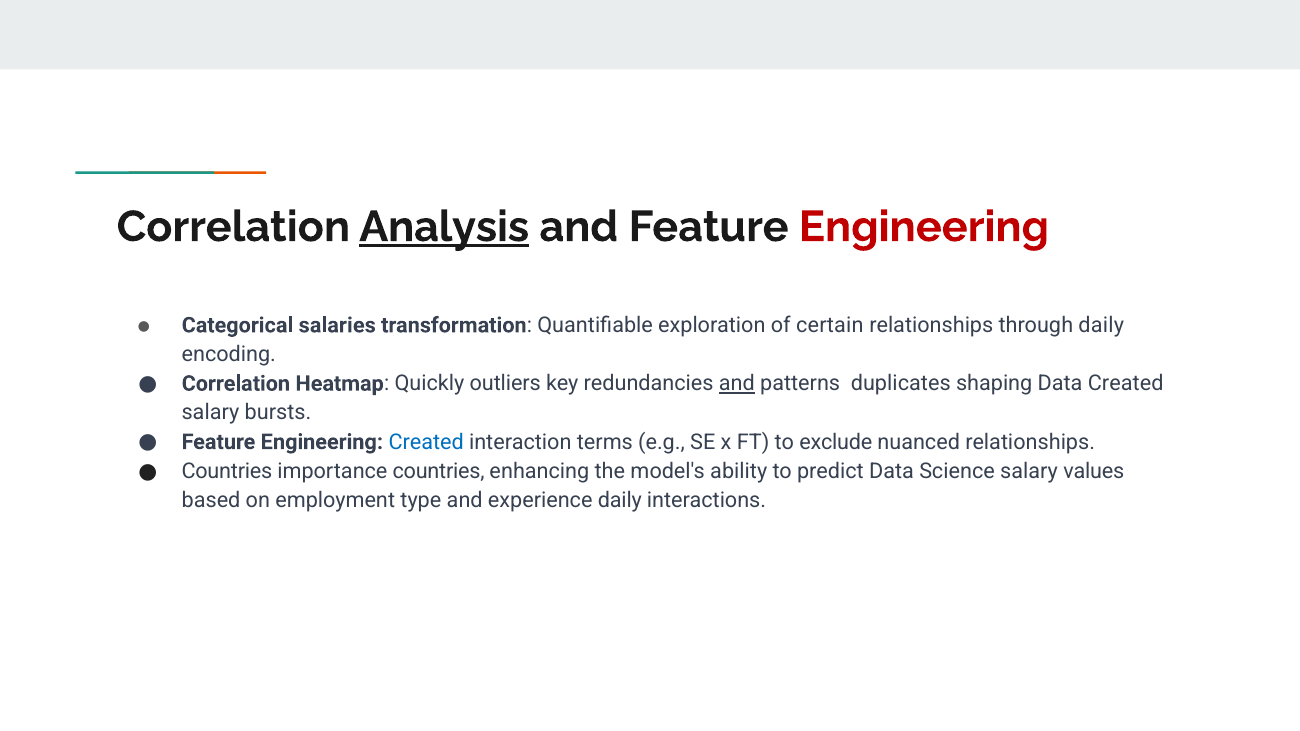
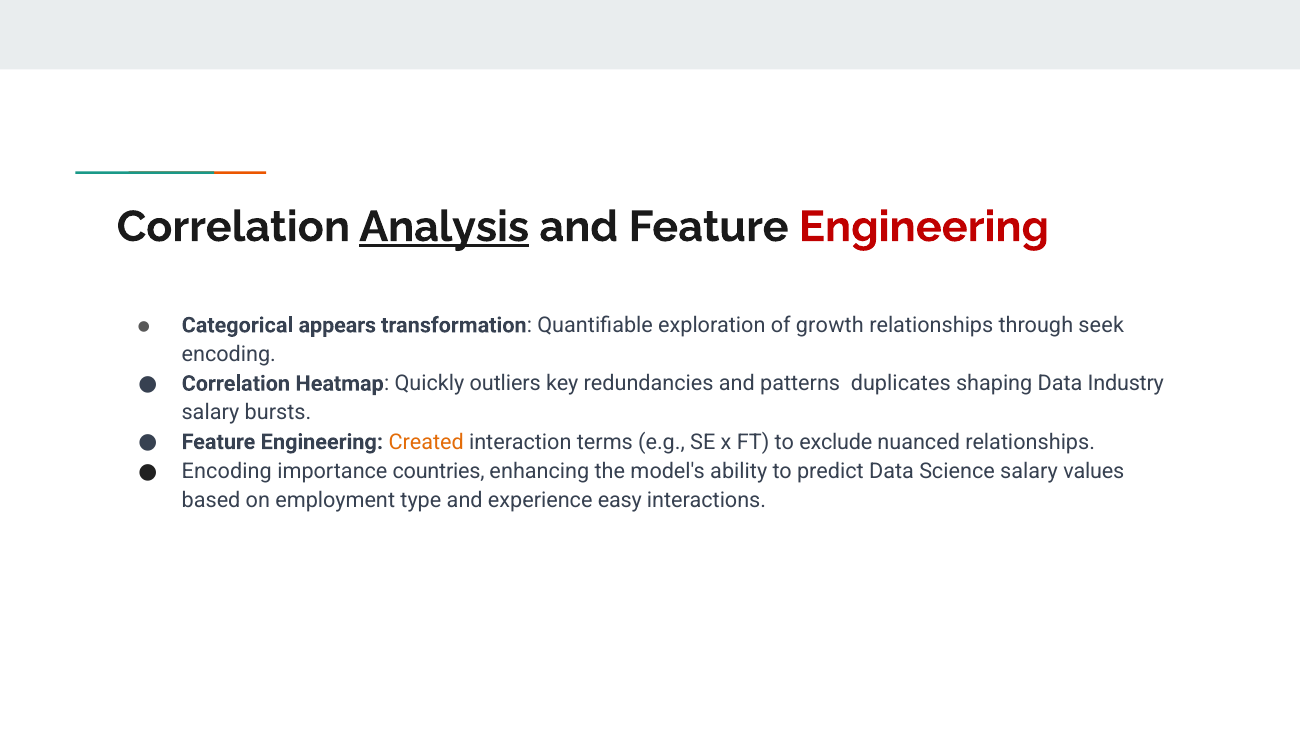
salaries: salaries -> appears
certain: certain -> growth
through daily: daily -> seek
and at (737, 384) underline: present -> none
Data Created: Created -> Industry
Created at (426, 442) colour: blue -> orange
Countries at (227, 471): Countries -> Encoding
experience daily: daily -> easy
